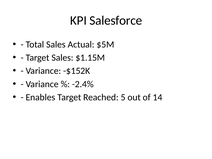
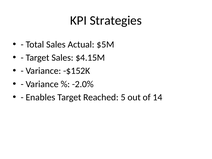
Salesforce: Salesforce -> Strategies
$1.15M: $1.15M -> $4.15M
-2.4%: -2.4% -> -2.0%
